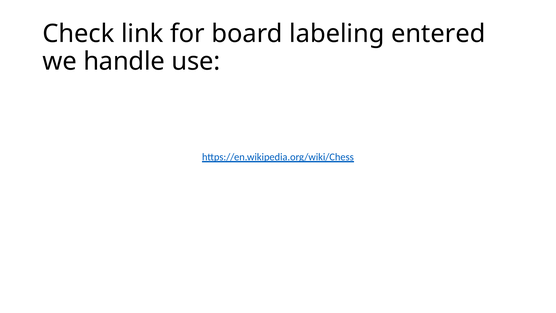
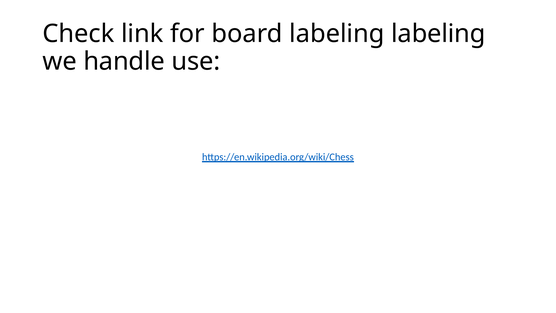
labeling entered: entered -> labeling
